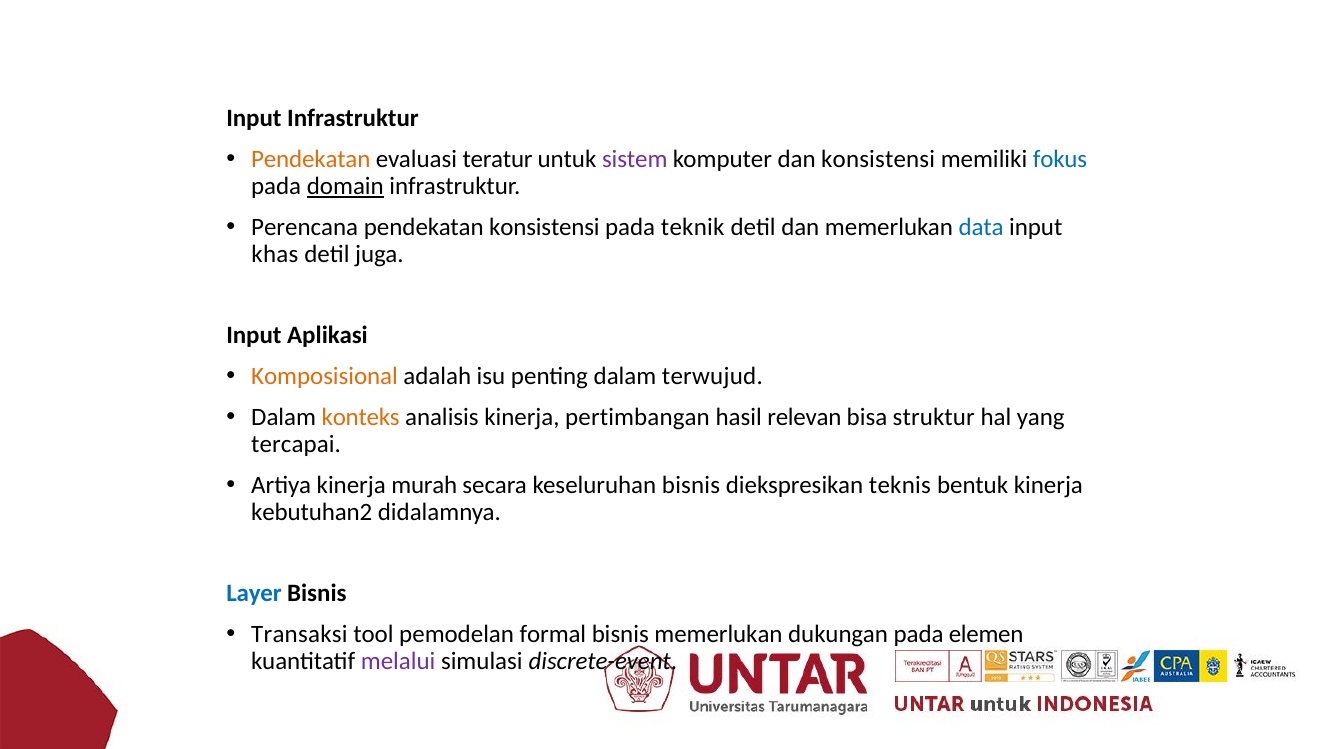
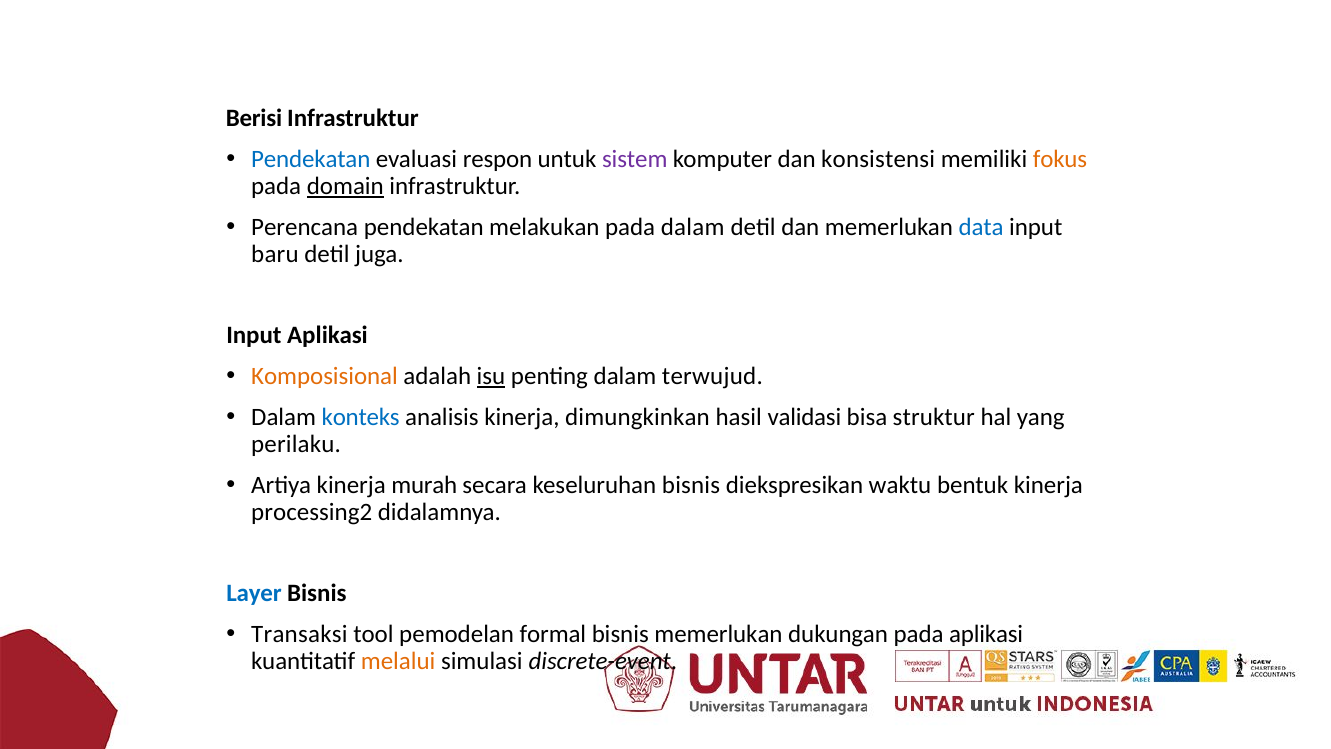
Input at (254, 118): Input -> Berisi
Pendekatan at (311, 159) colour: orange -> blue
teratur: teratur -> respon
fokus colour: blue -> orange
pendekatan konsistensi: konsistensi -> melakukan
pada teknik: teknik -> dalam
khas: khas -> baru
isu underline: none -> present
konteks colour: orange -> blue
pertimbangan: pertimbangan -> dimungkinkan
relevan: relevan -> validasi
tercapai: tercapai -> perilaku
teknis: teknis -> waktu
kebutuhan2: kebutuhan2 -> processing2
pada elemen: elemen -> aplikasi
melalui colour: purple -> orange
